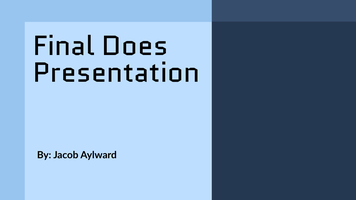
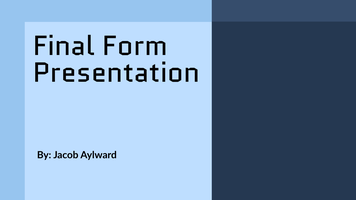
Does: Does -> Form
